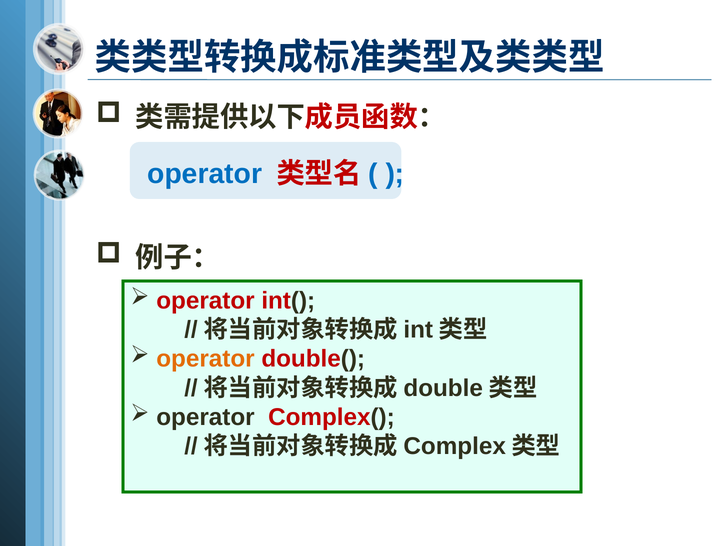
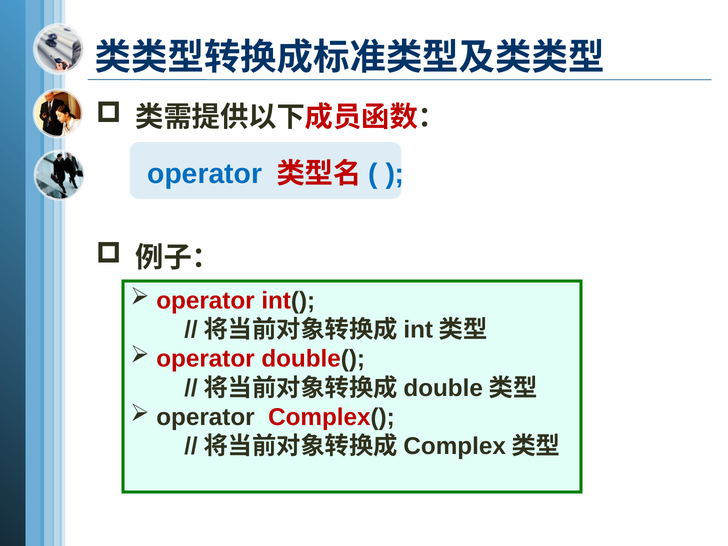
operator at (205, 359) colour: orange -> red
